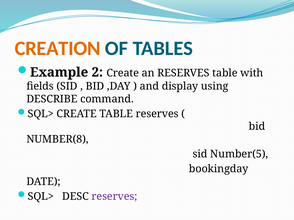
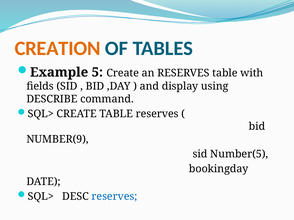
2: 2 -> 5
NUMBER(8: NUMBER(8 -> NUMBER(9
reserves at (114, 197) colour: purple -> blue
